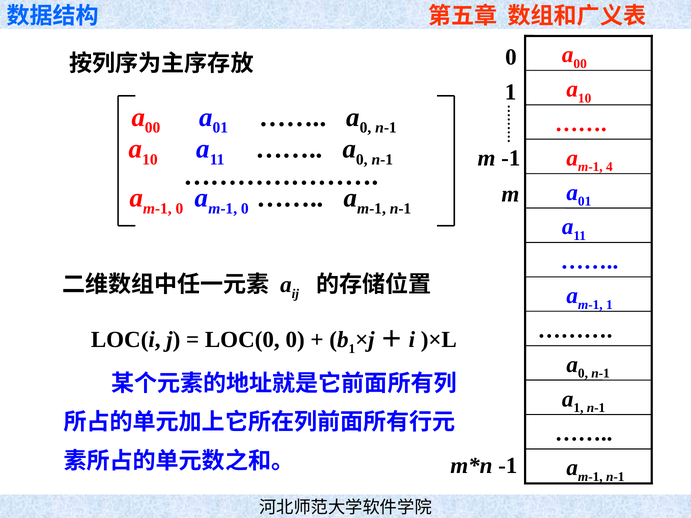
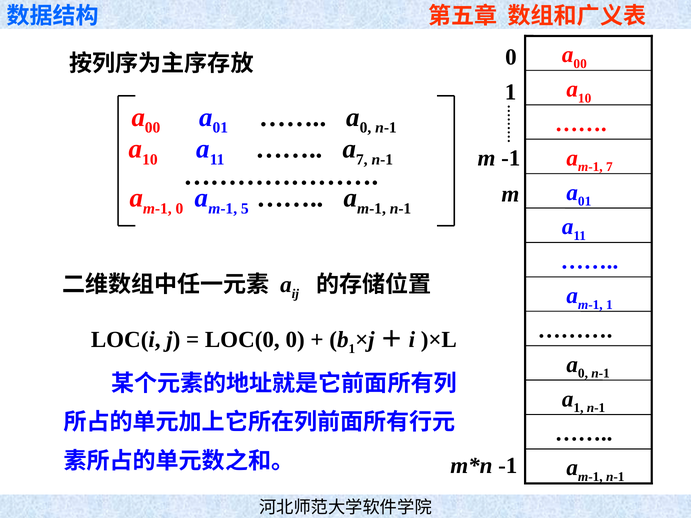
0 at (362, 160): 0 -> 7
4 at (609, 167): 4 -> 7
0 at (245, 209): 0 -> 5
